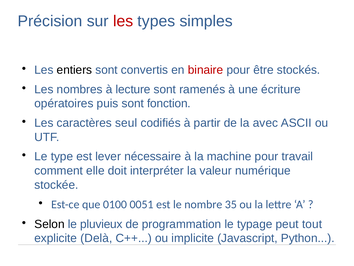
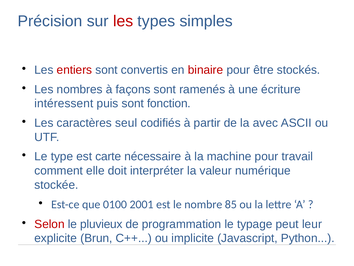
entiers colour: black -> red
lecture: lecture -> façons
opératoires: opératoires -> intéressent
lever: lever -> carte
0051: 0051 -> 2001
35: 35 -> 85
Selon colour: black -> red
tout: tout -> leur
Delà: Delà -> Brun
